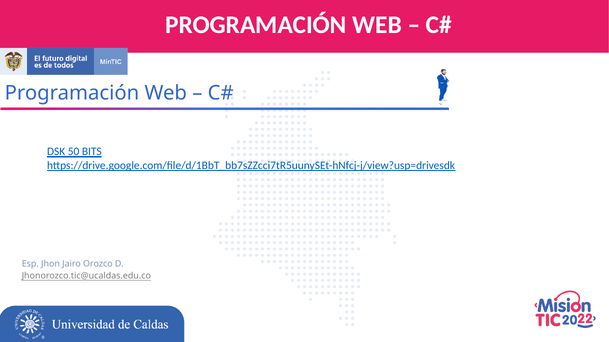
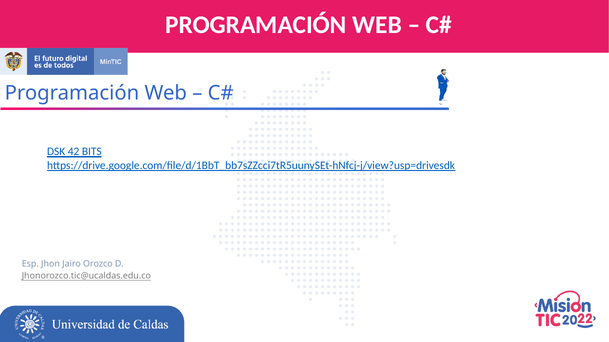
50: 50 -> 42
